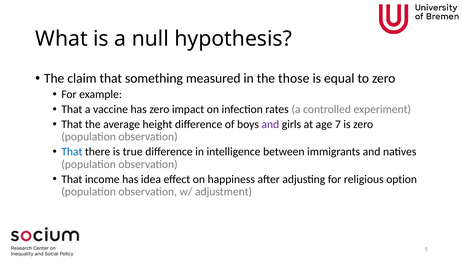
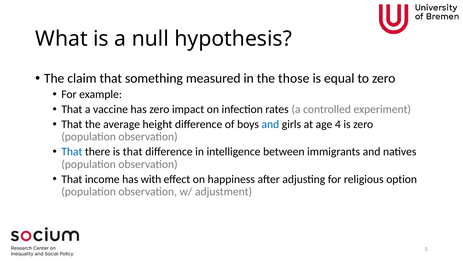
and at (270, 124) colour: purple -> blue
7: 7 -> 4
is true: true -> that
idea: idea -> with
